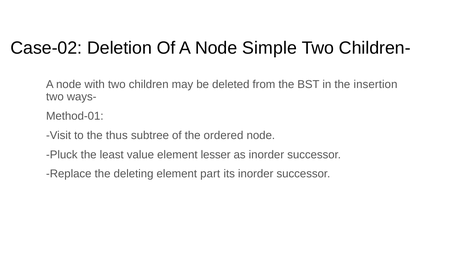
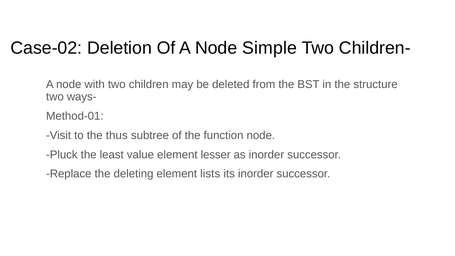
insertion: insertion -> structure
ordered: ordered -> function
part: part -> lists
